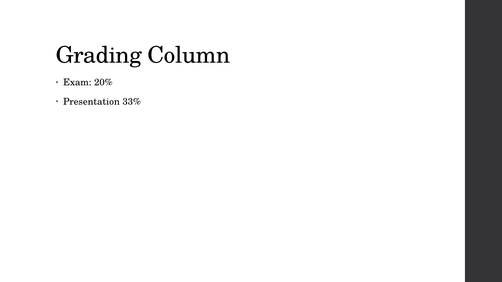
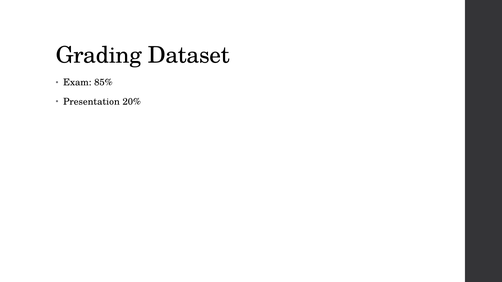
Column: Column -> Dataset
20%: 20% -> 85%
33%: 33% -> 20%
